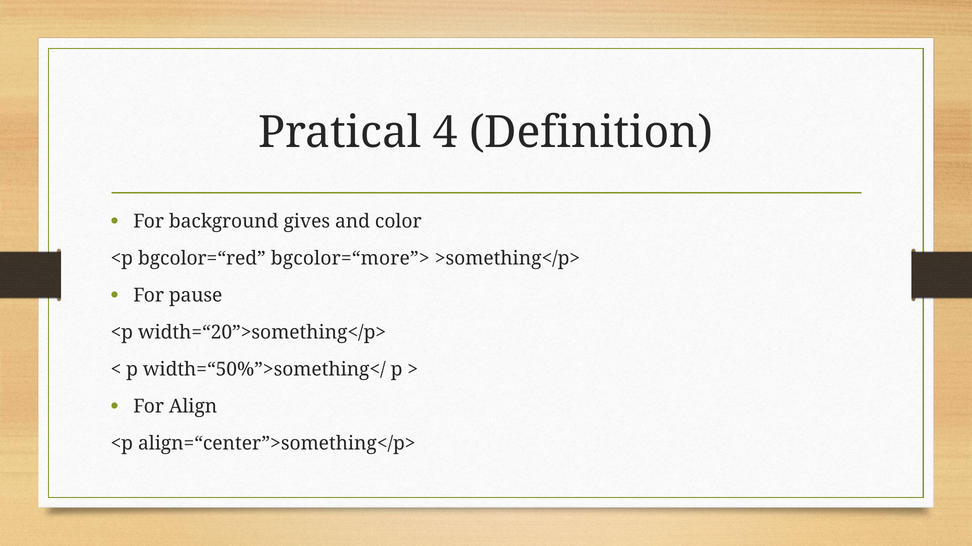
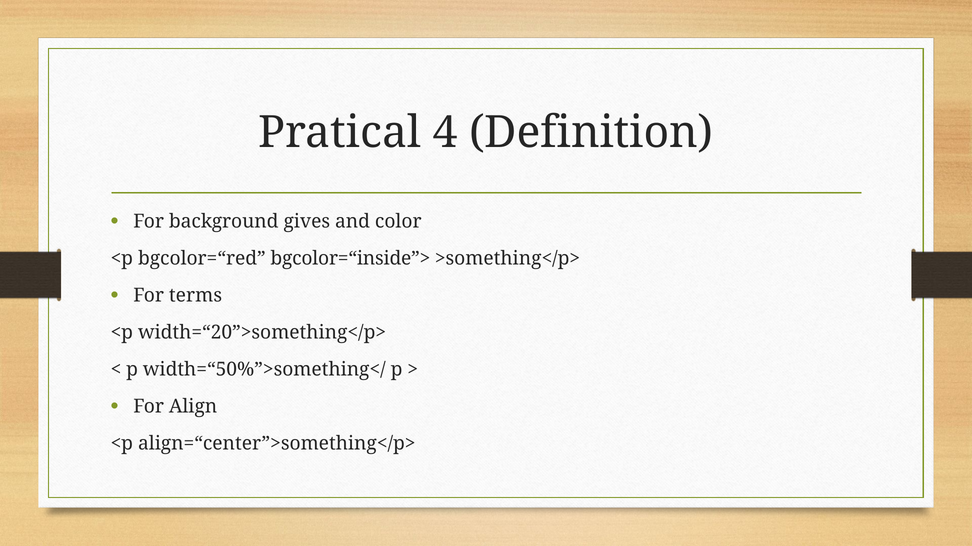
bgcolor=“more”>: bgcolor=“more”> -> bgcolor=“inside”>
pause: pause -> terms
